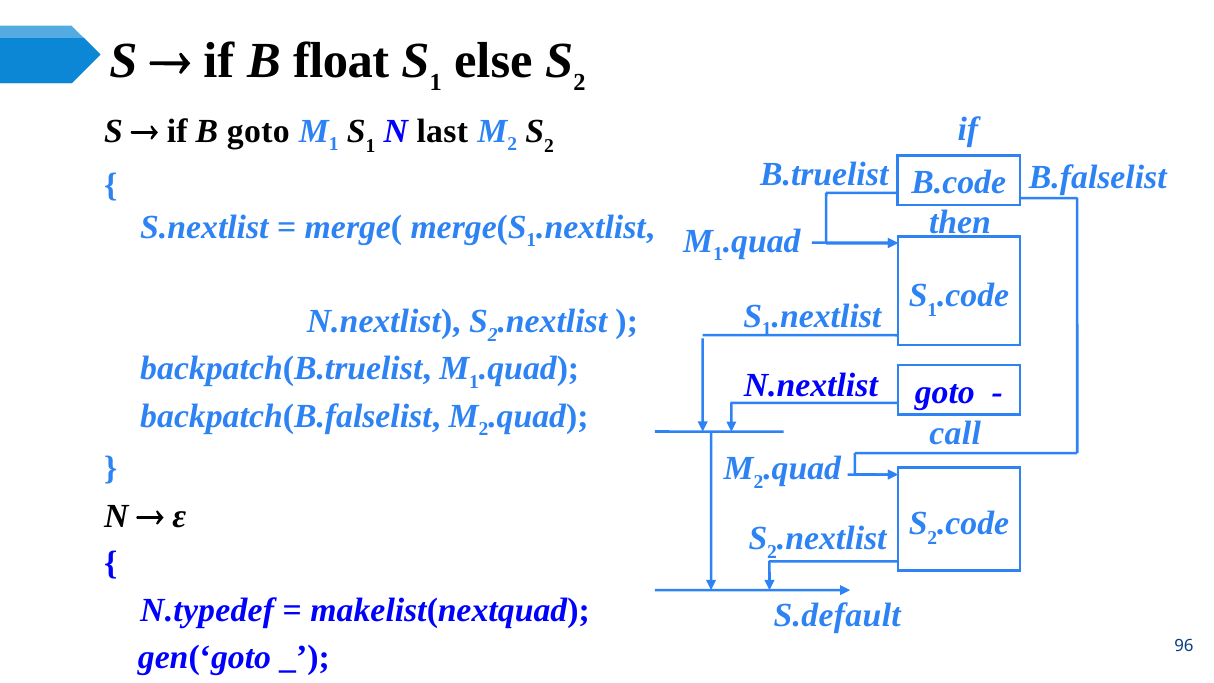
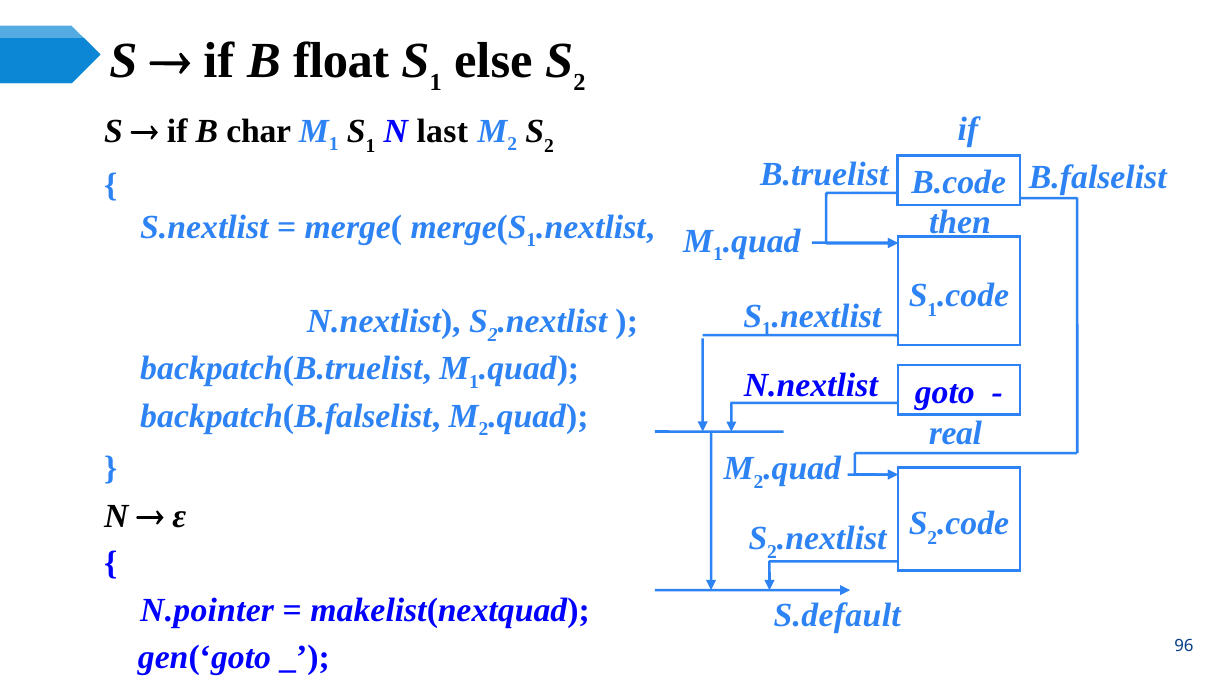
B goto: goto -> char
call: call -> real
N.typedef: N.typedef -> N.pointer
